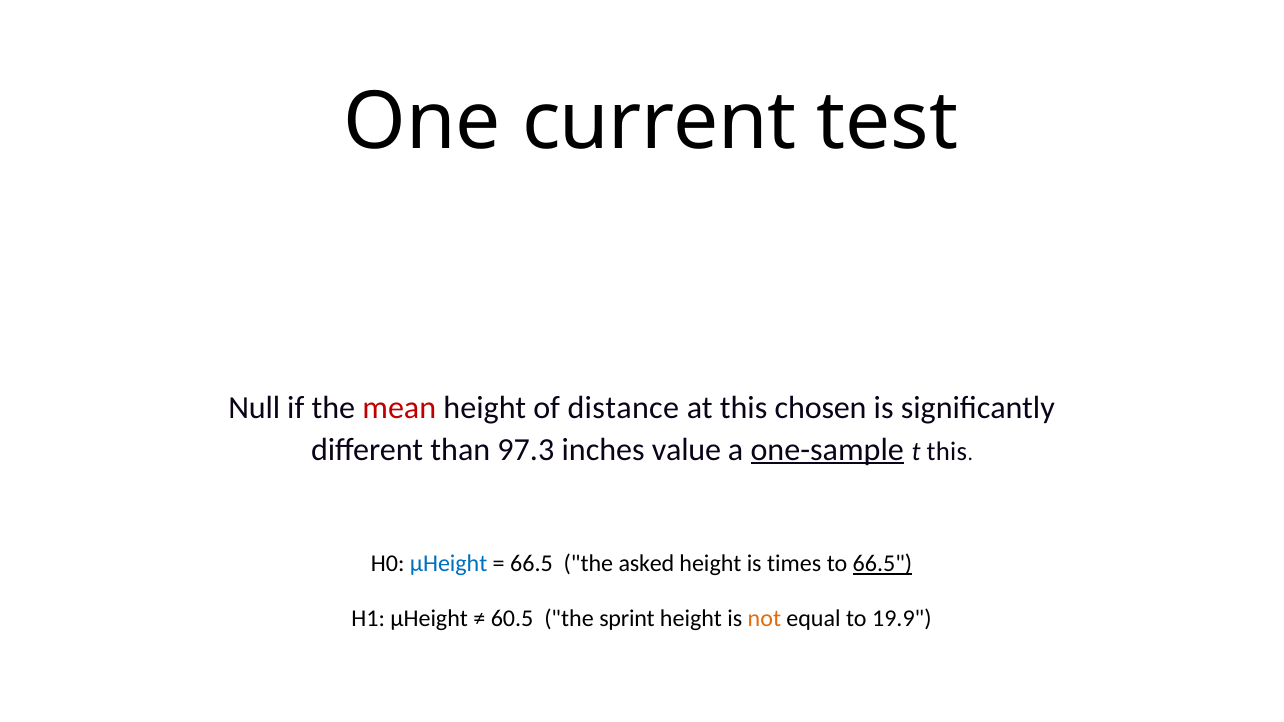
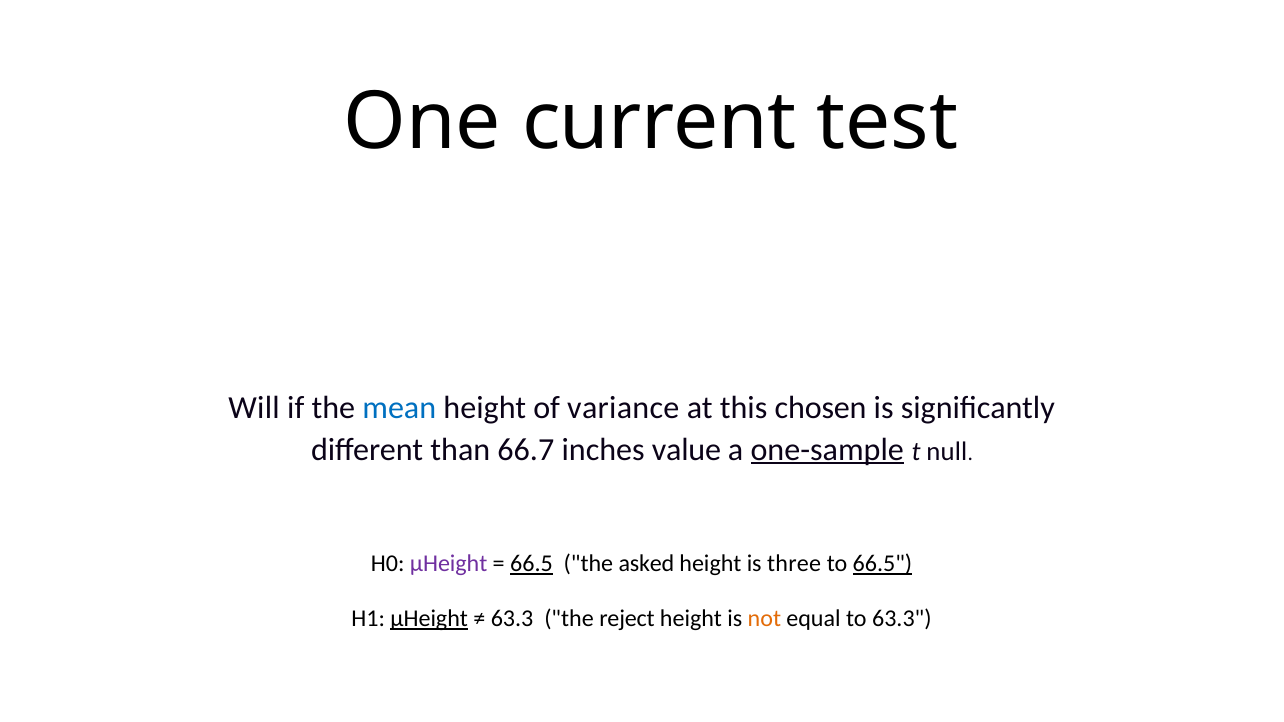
Null: Null -> Will
mean colour: red -> blue
distance: distance -> variance
97.3: 97.3 -> 66.7
t this: this -> null
µHeight at (449, 564) colour: blue -> purple
66.5 at (532, 564) underline: none -> present
times: times -> three
µHeight at (429, 619) underline: none -> present
60.5 at (512, 619): 60.5 -> 63.3
sprint: sprint -> reject
to 19.9: 19.9 -> 63.3
